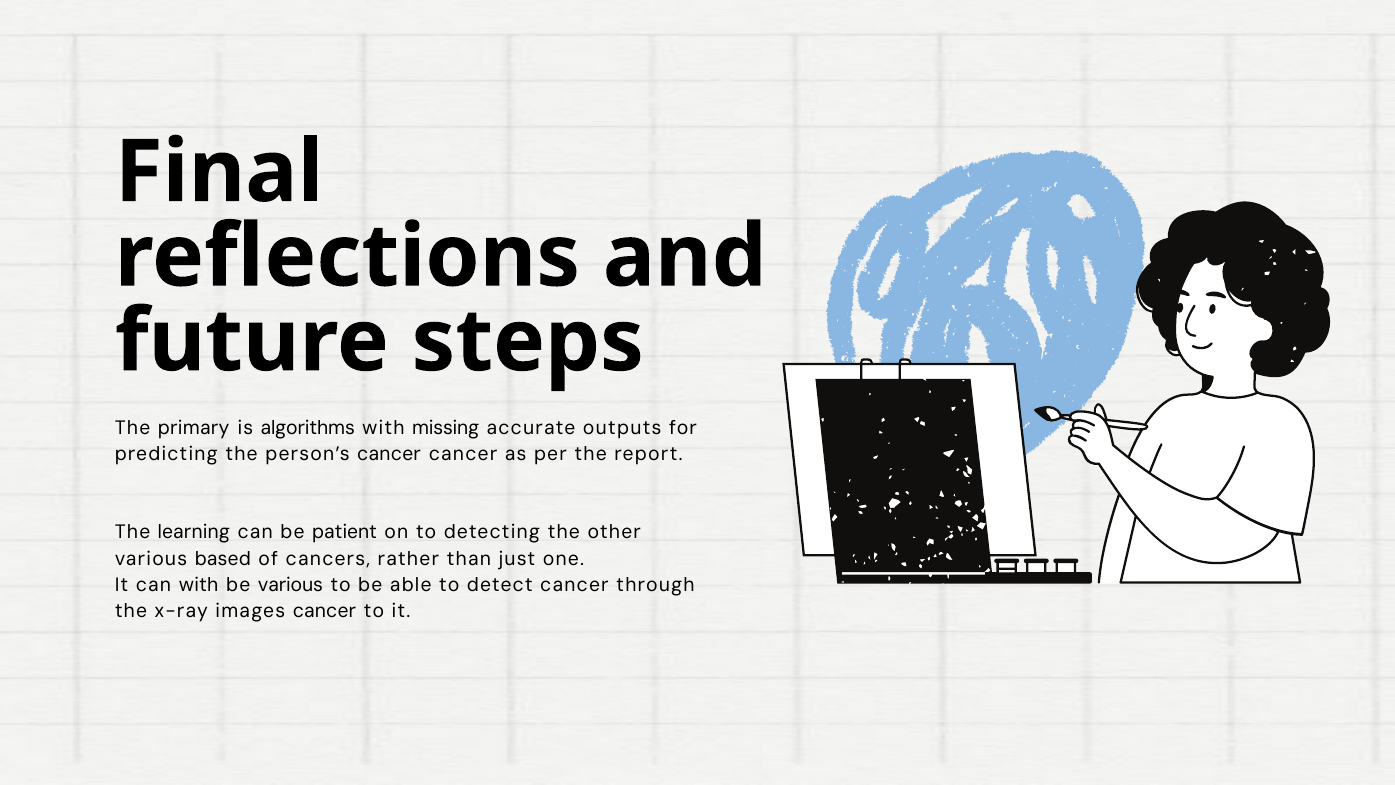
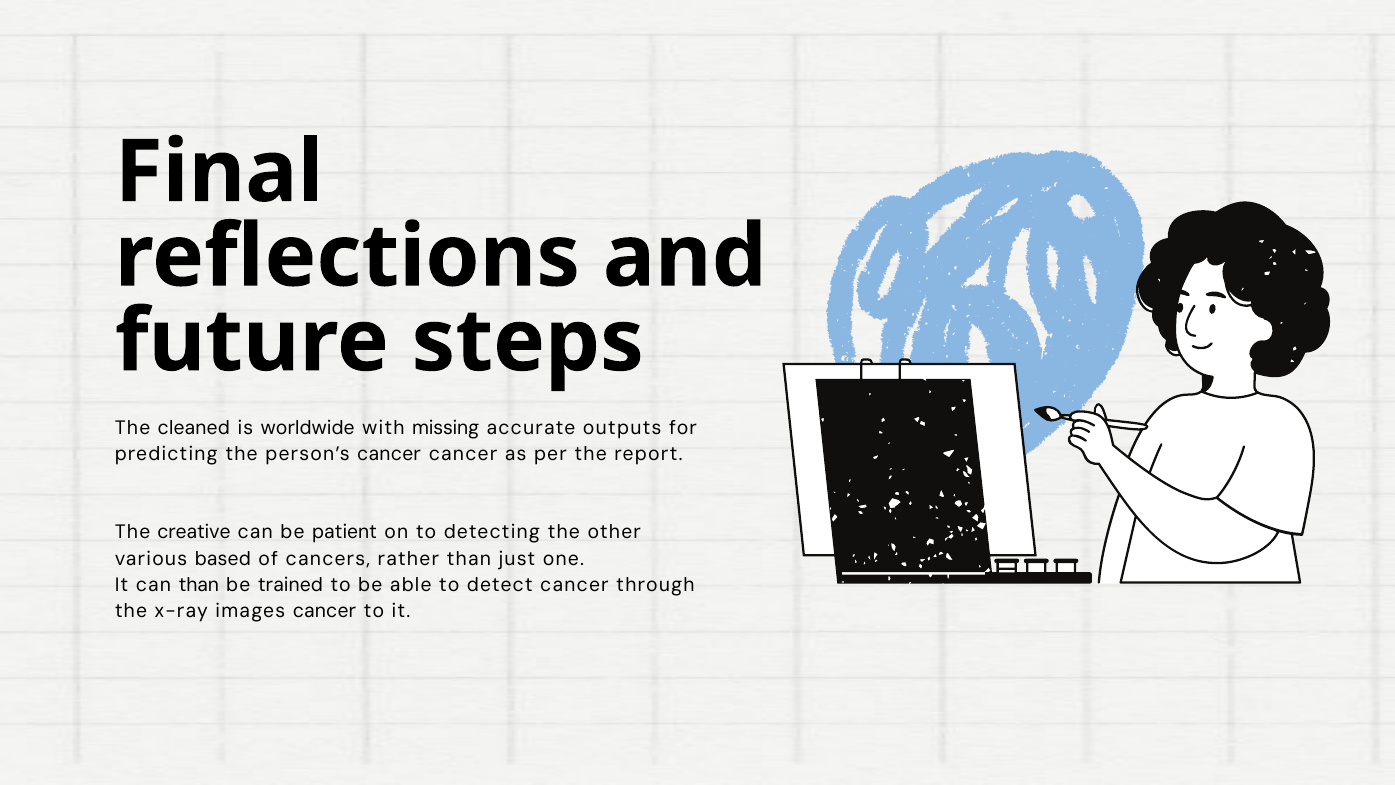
primary: primary -> cleaned
algorithms: algorithms -> worldwide
learning: learning -> creative
can with: with -> than
be various: various -> trained
